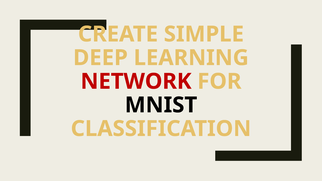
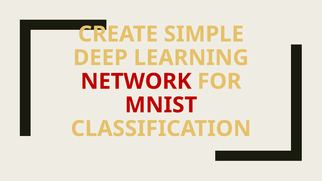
MNIST colour: black -> red
